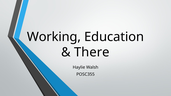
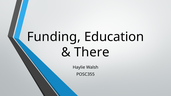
Working: Working -> Funding
